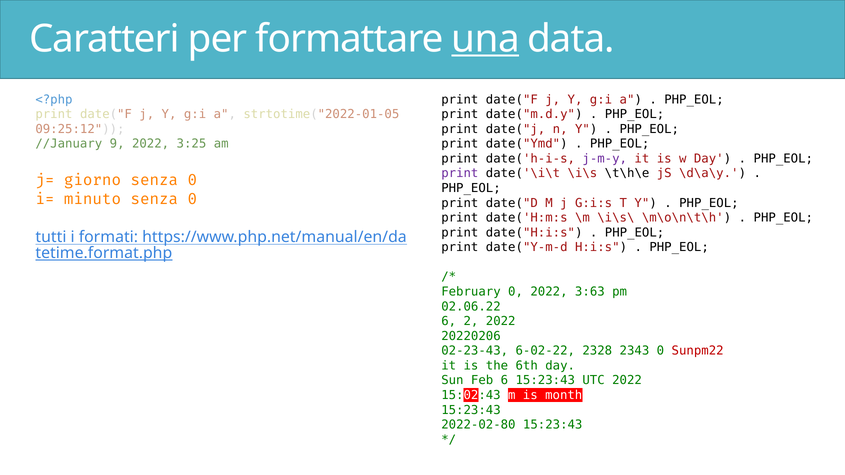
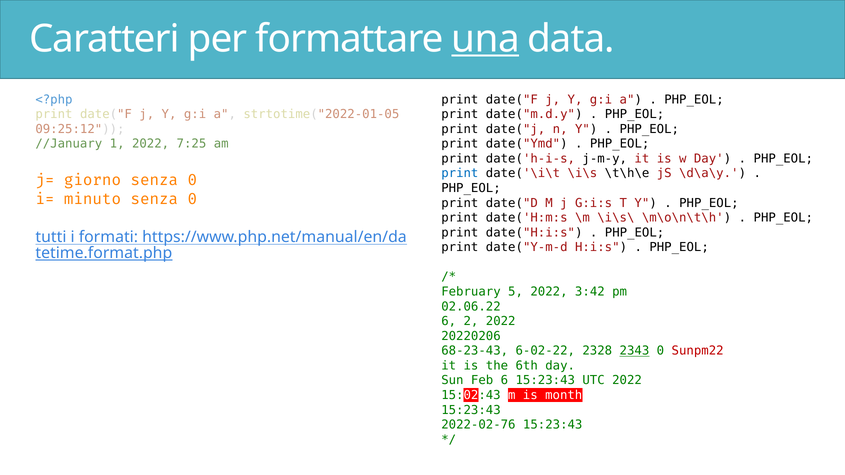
9: 9 -> 1
3:25: 3:25 -> 7:25
j-m-y colour: purple -> black
print at (460, 174) colour: purple -> blue
February 0: 0 -> 5
3:63: 3:63 -> 3:42
02-23-43: 02-23-43 -> 68-23-43
2343 underline: none -> present
2022-02-80: 2022-02-80 -> 2022-02-76
